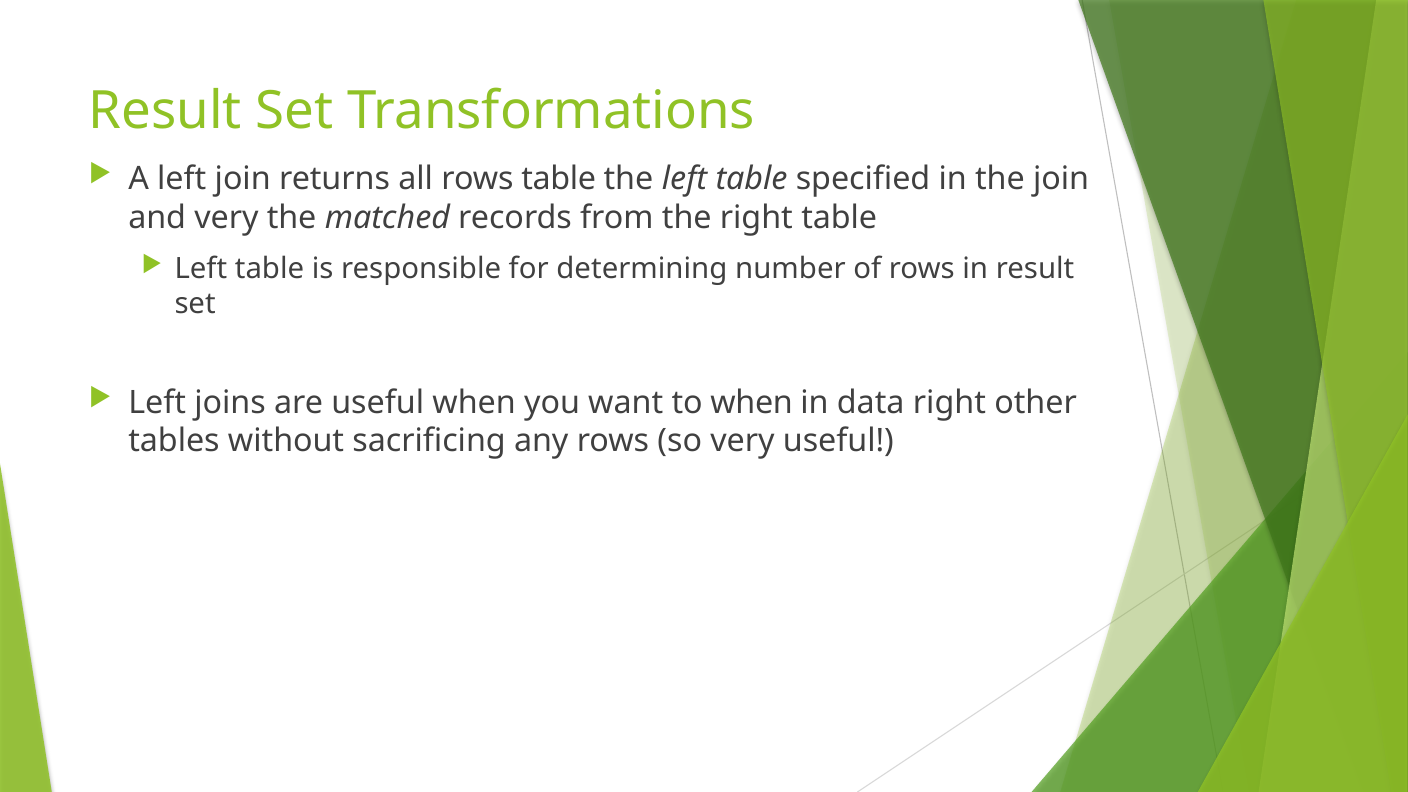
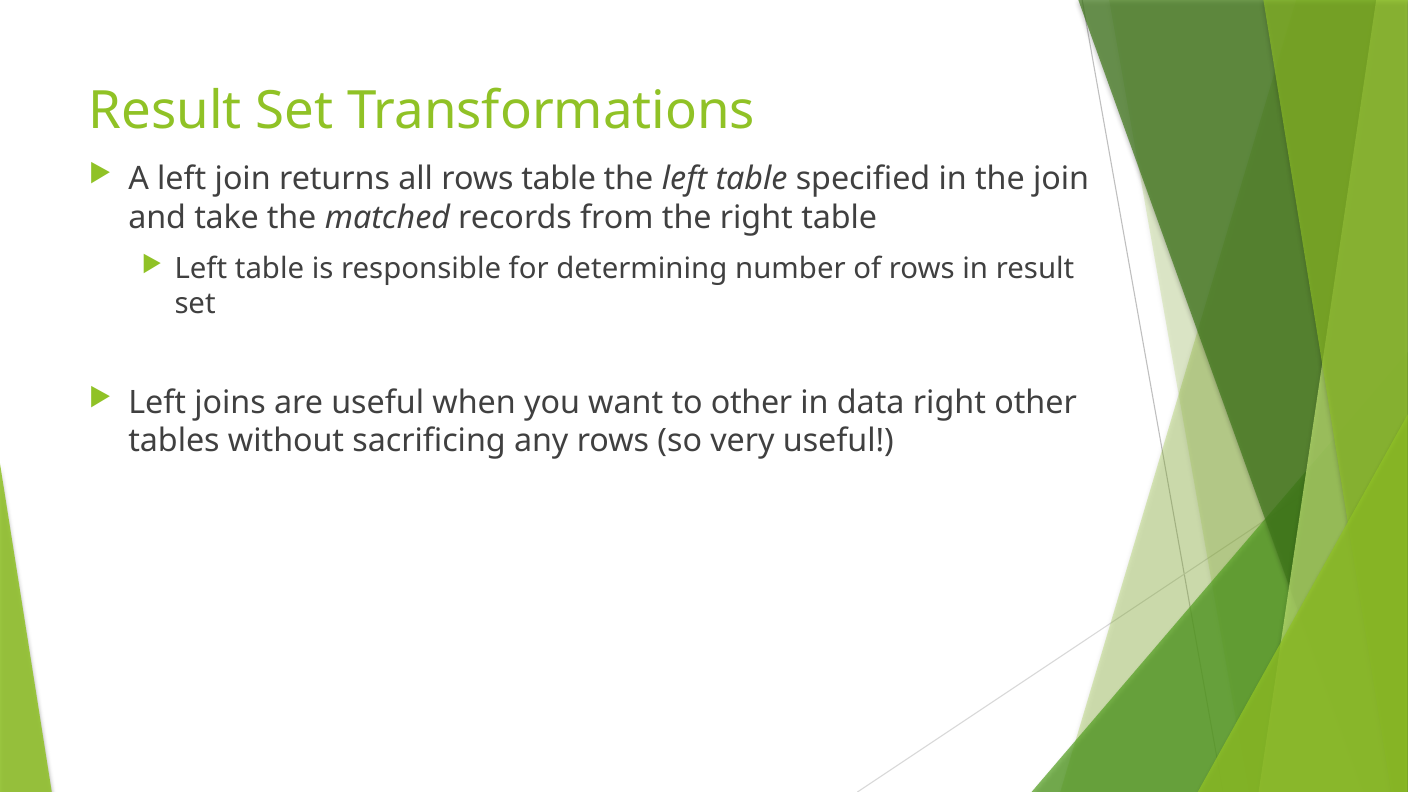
and very: very -> take
to when: when -> other
